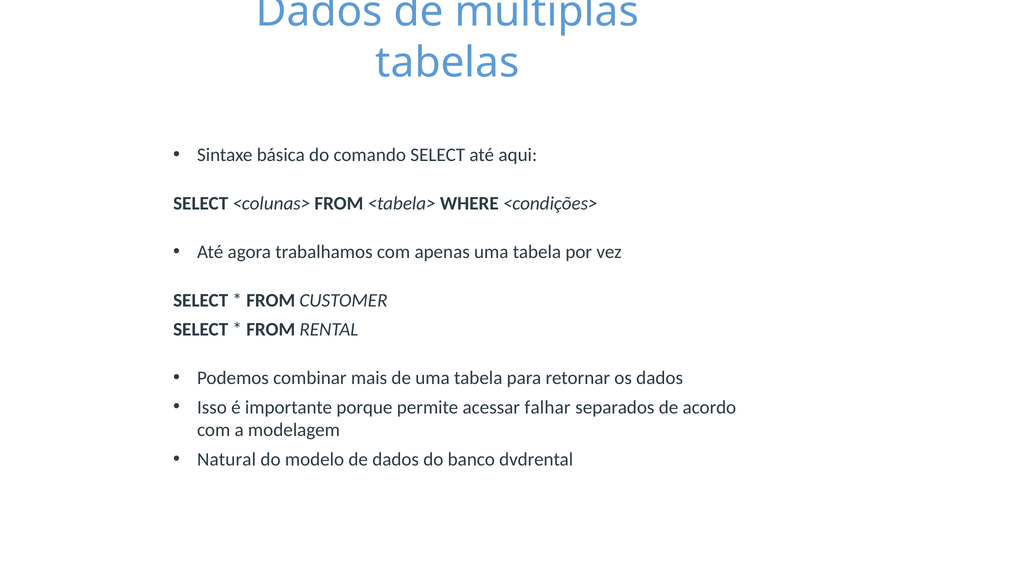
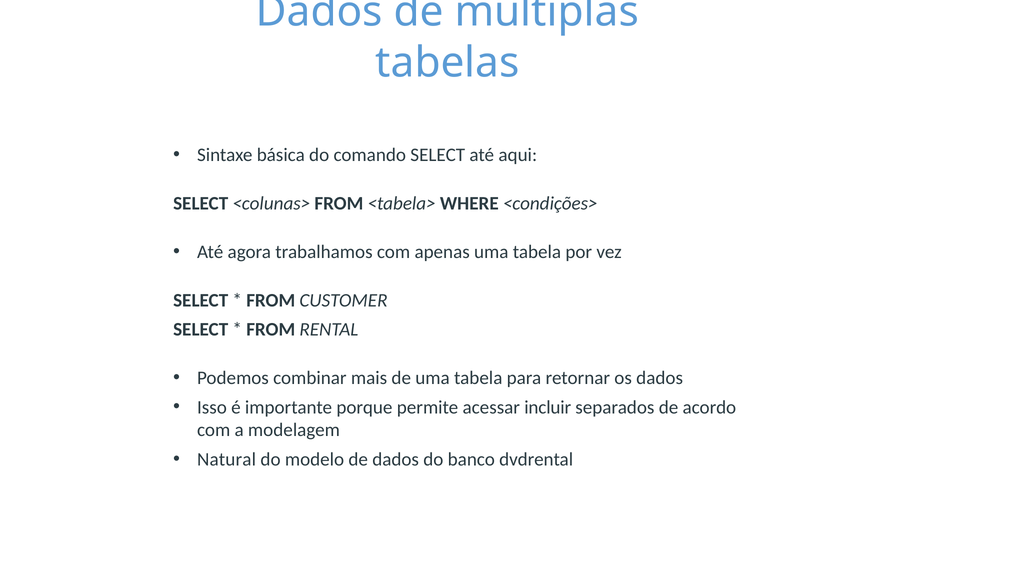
falhar: falhar -> incluir
